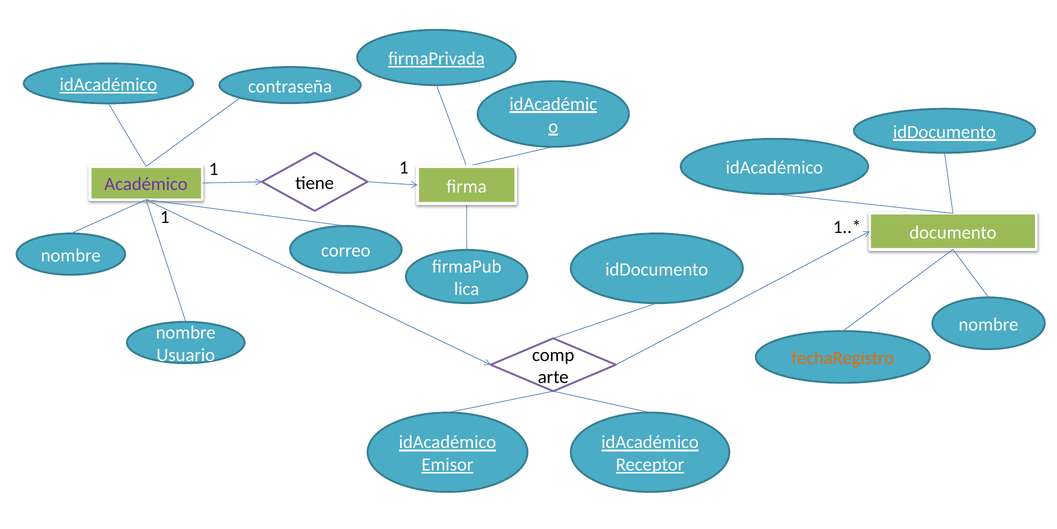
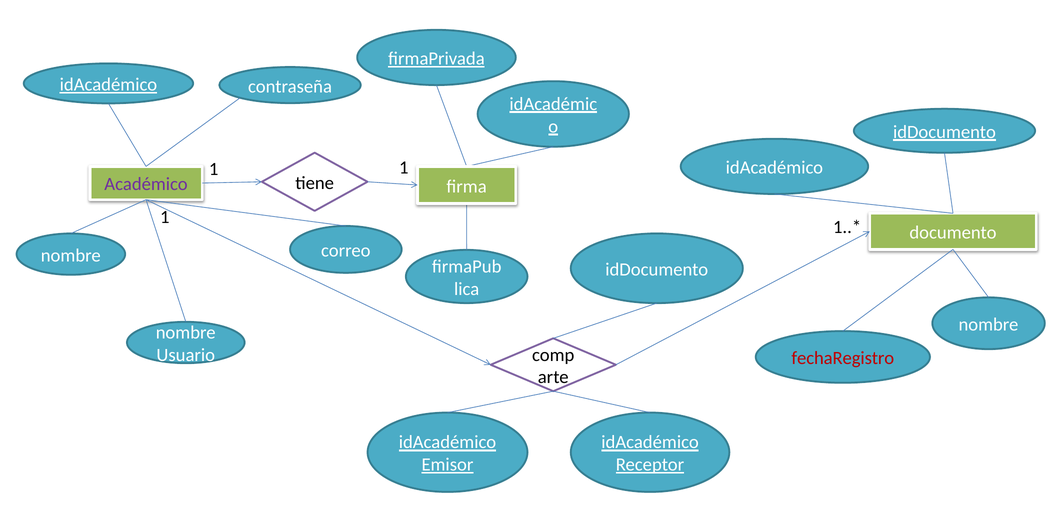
fechaRegistro colour: orange -> red
